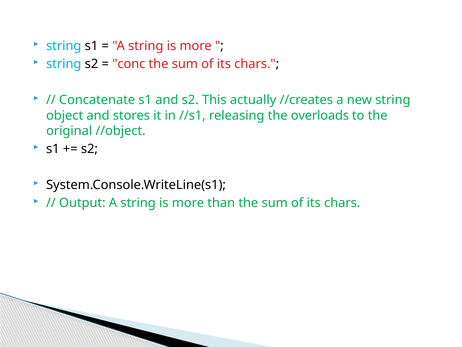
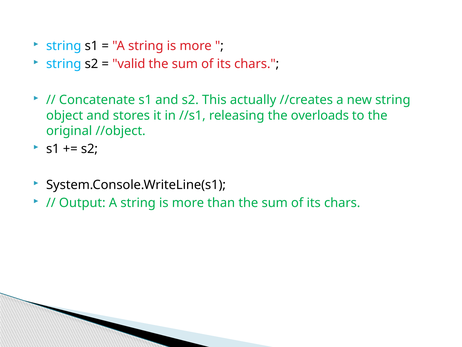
conc: conc -> valid
